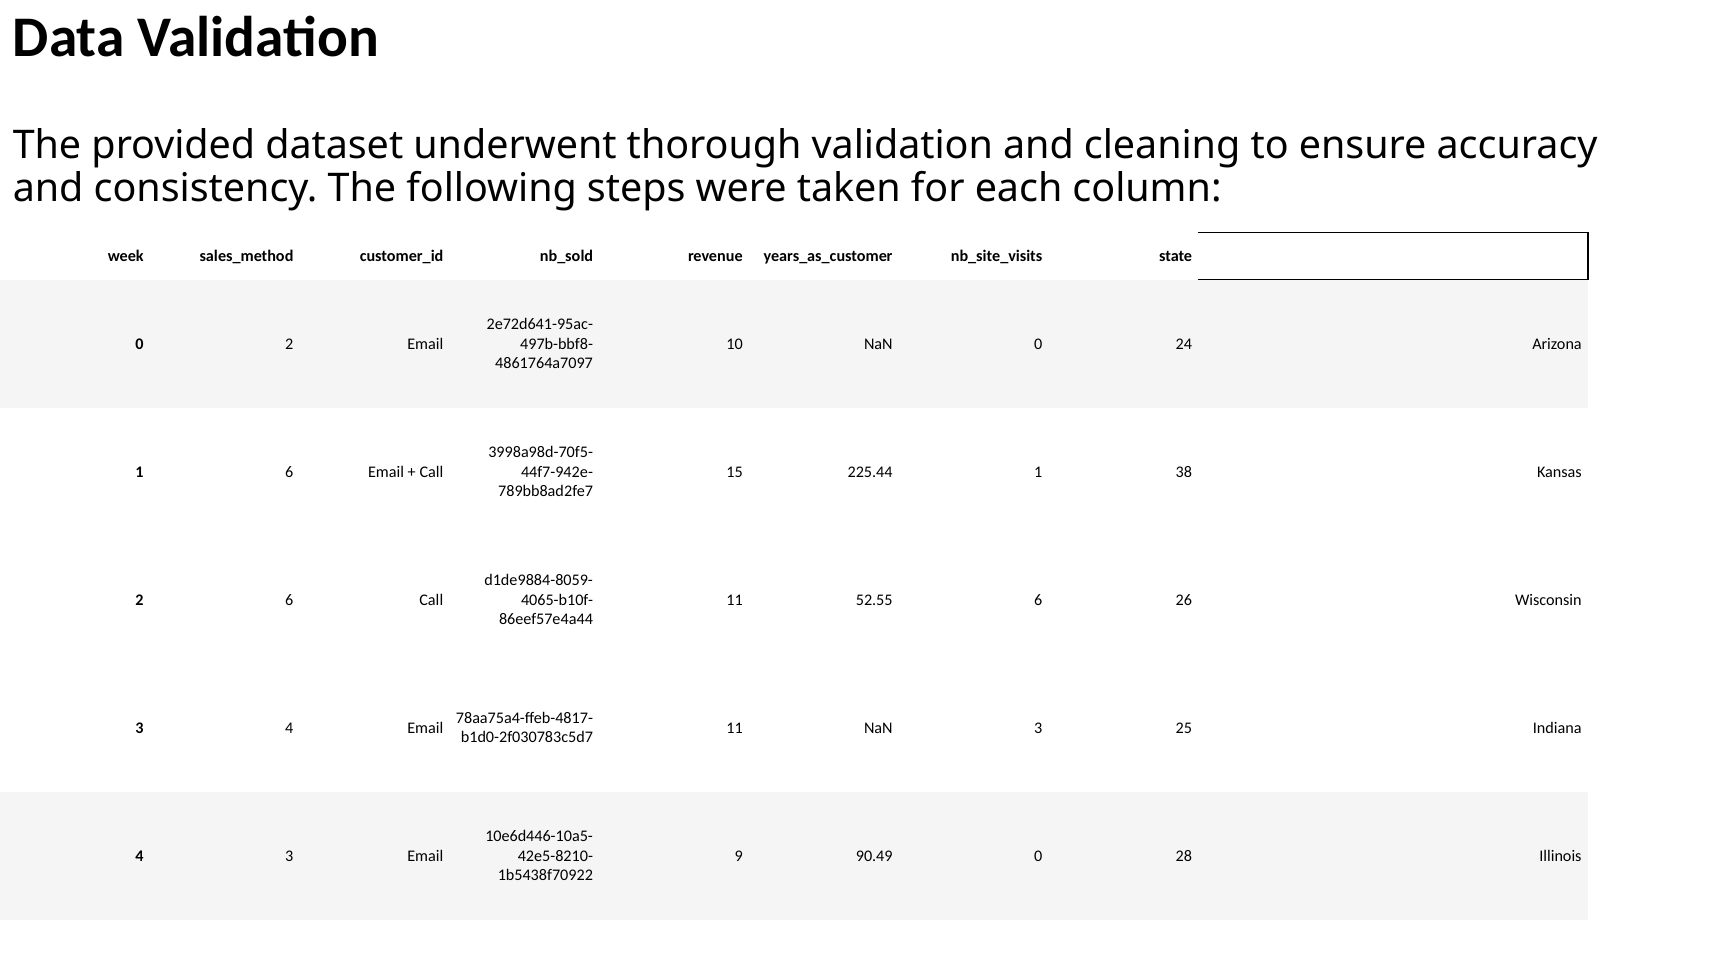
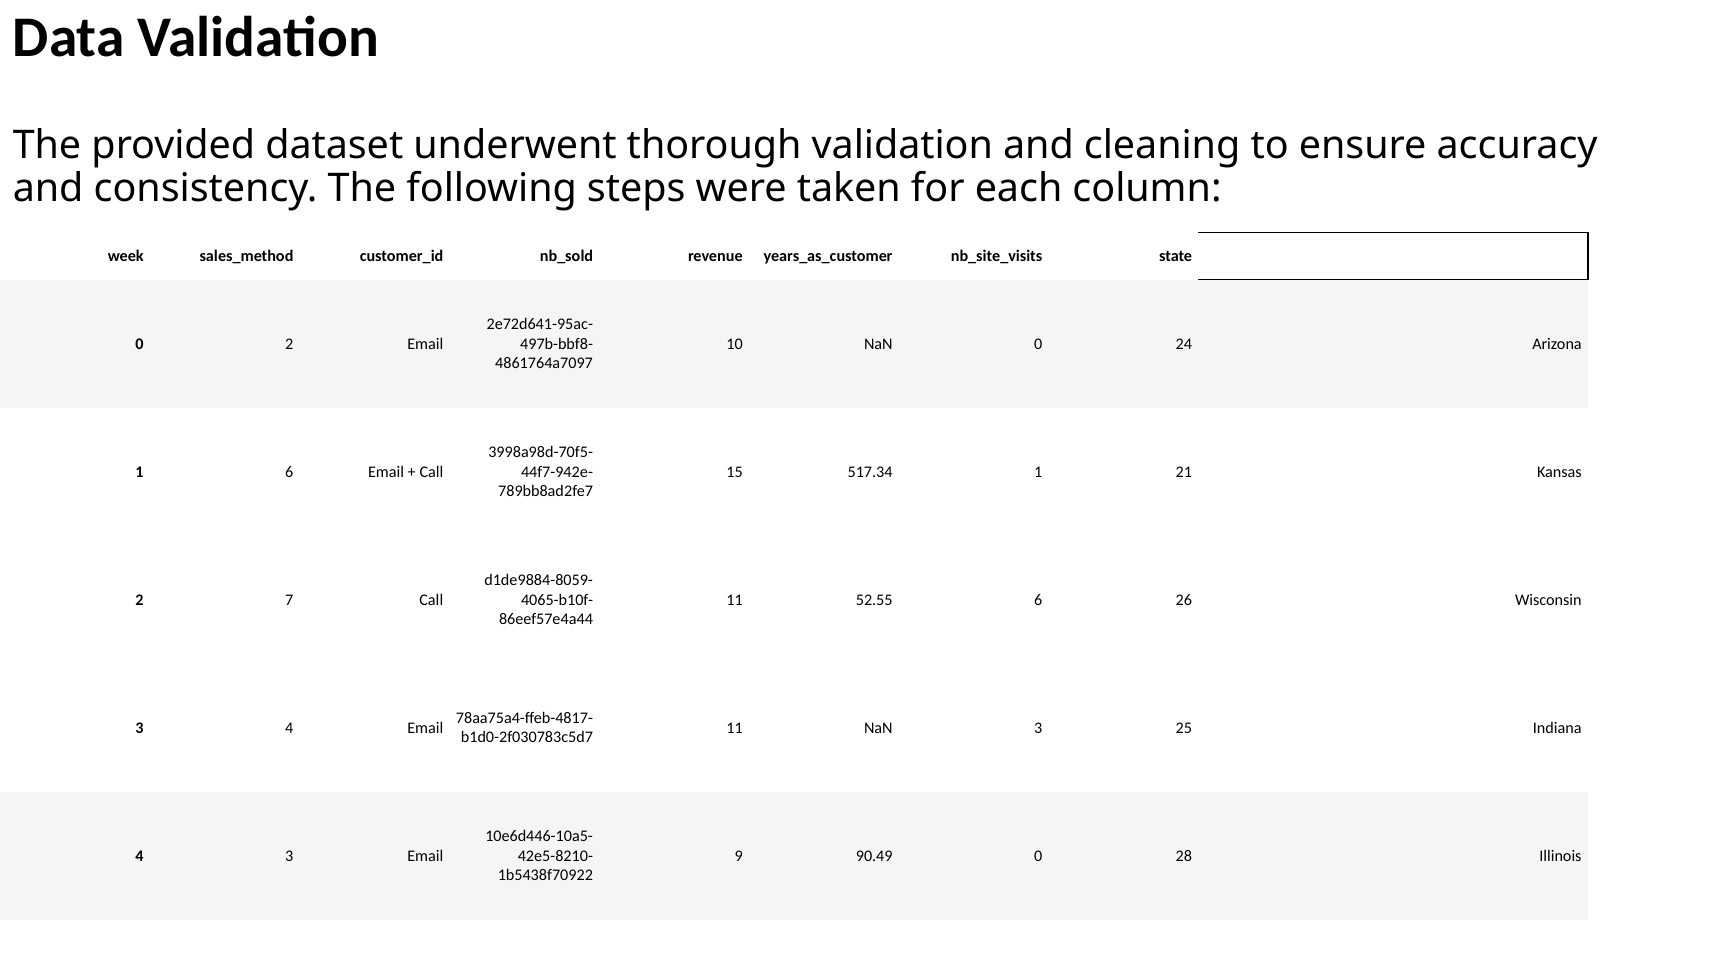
225.44: 225.44 -> 517.34
38: 38 -> 21
2 6: 6 -> 7
